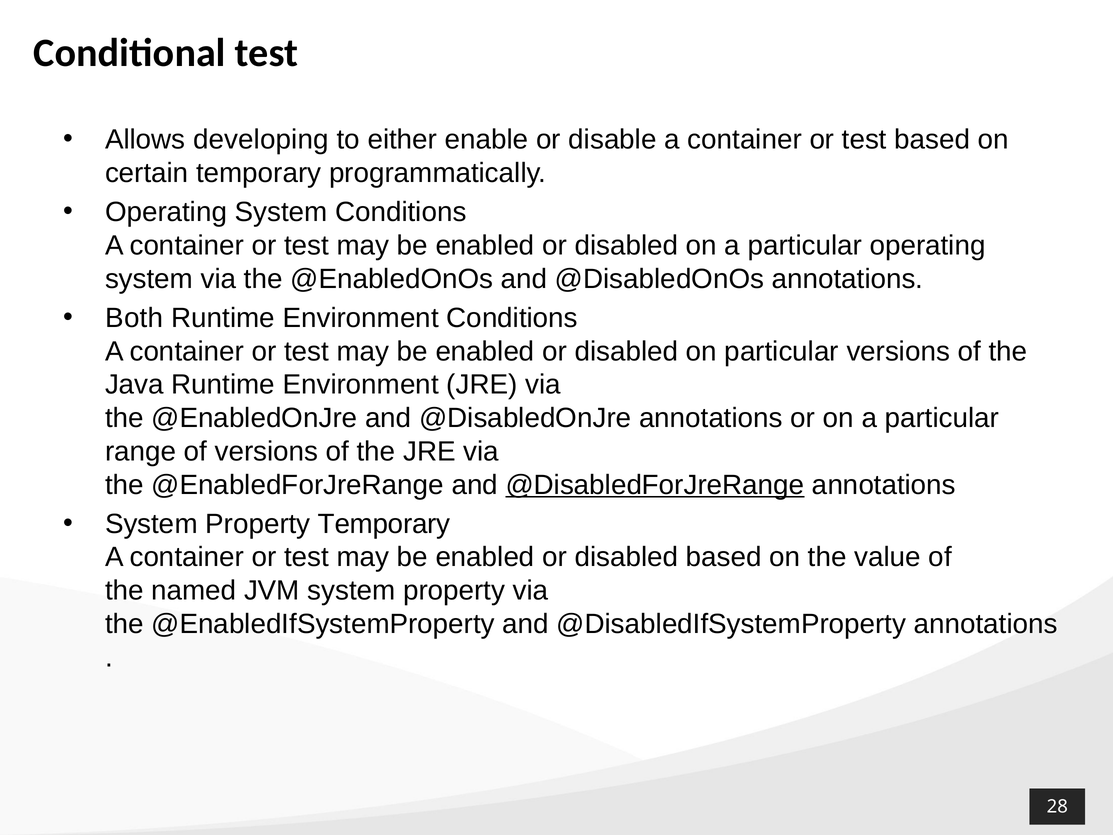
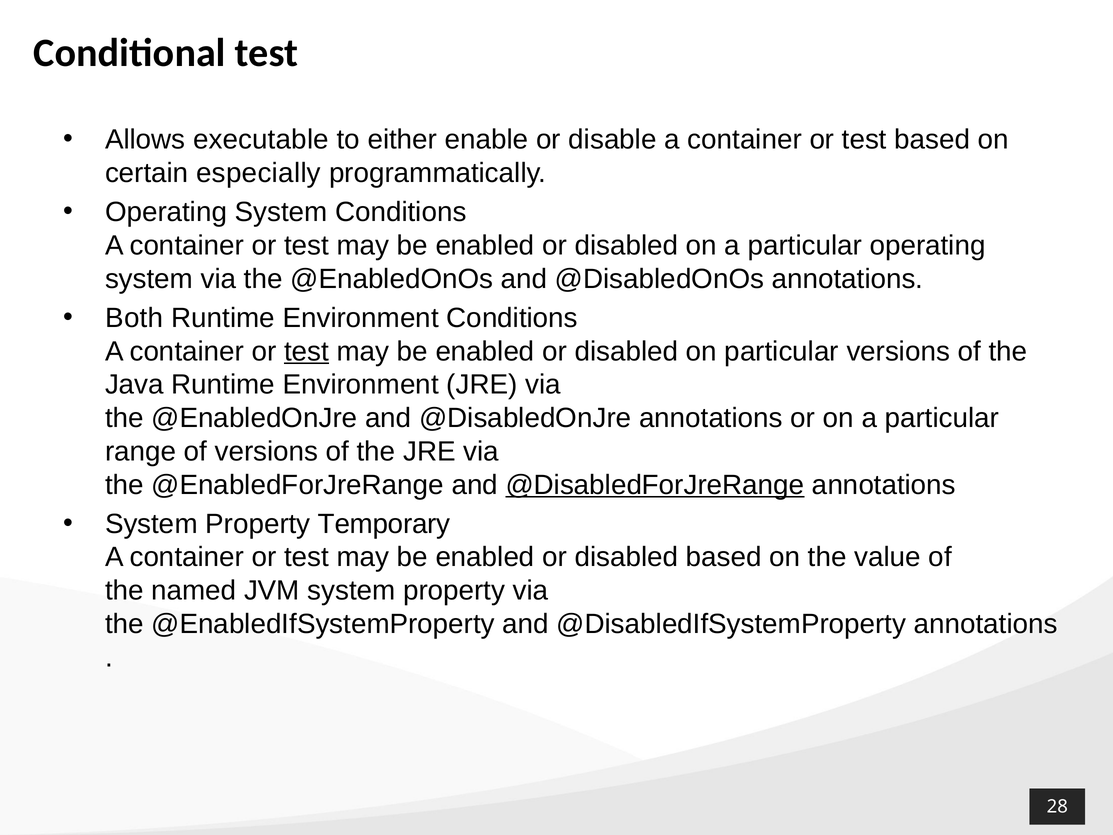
developing: developing -> executable
certain temporary: temporary -> especially
test at (307, 351) underline: none -> present
